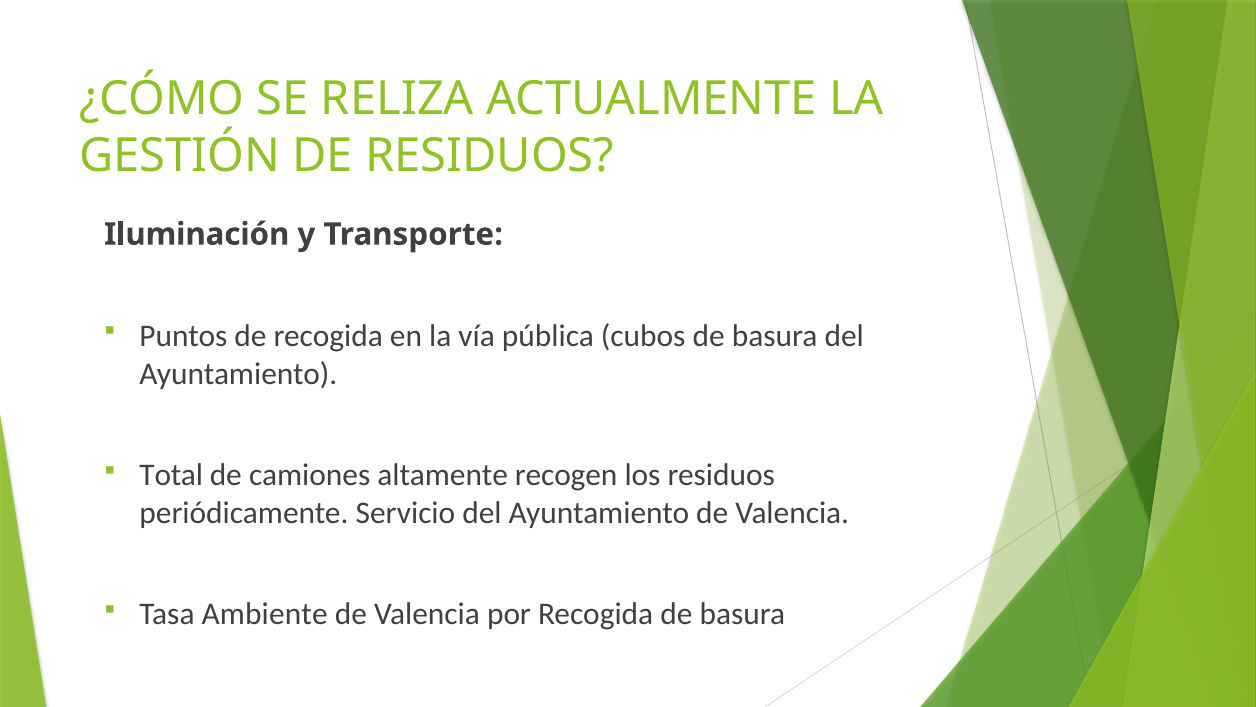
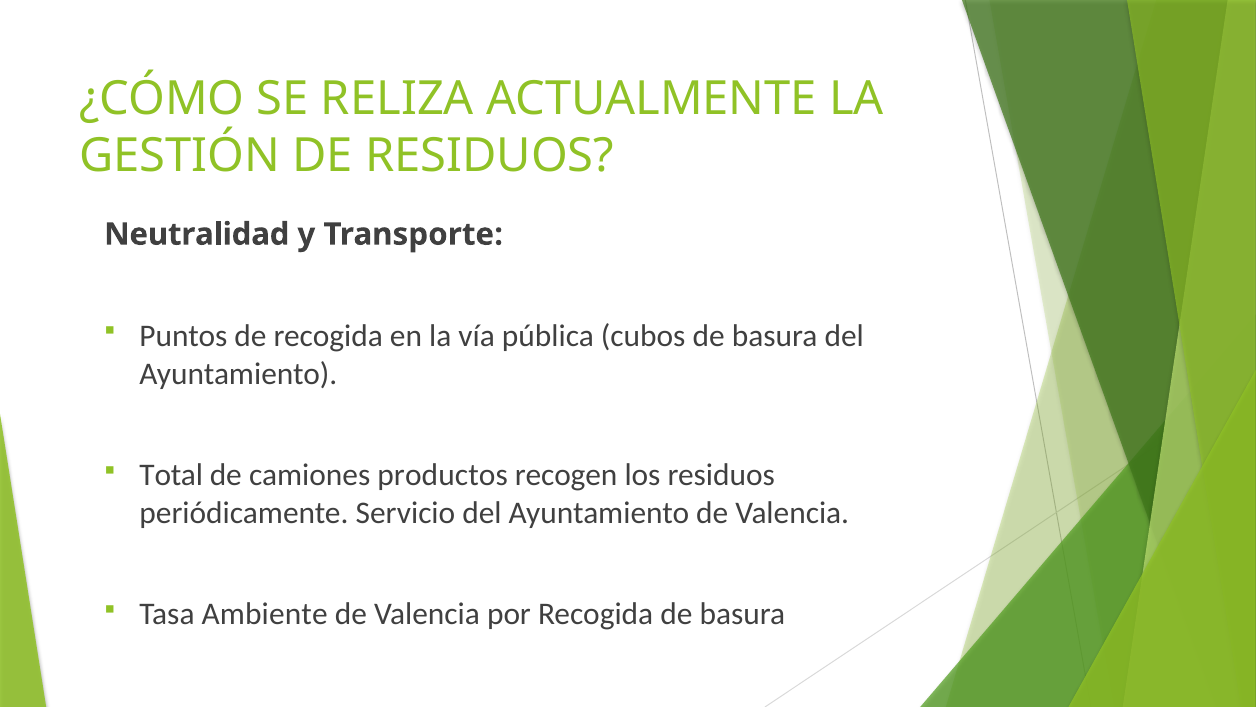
Iluminación: Iluminación -> Neutralidad
altamente: altamente -> productos
